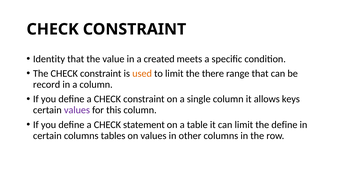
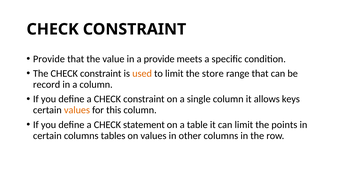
Identity at (49, 59): Identity -> Provide
a created: created -> provide
there: there -> store
values at (77, 110) colour: purple -> orange
the define: define -> points
